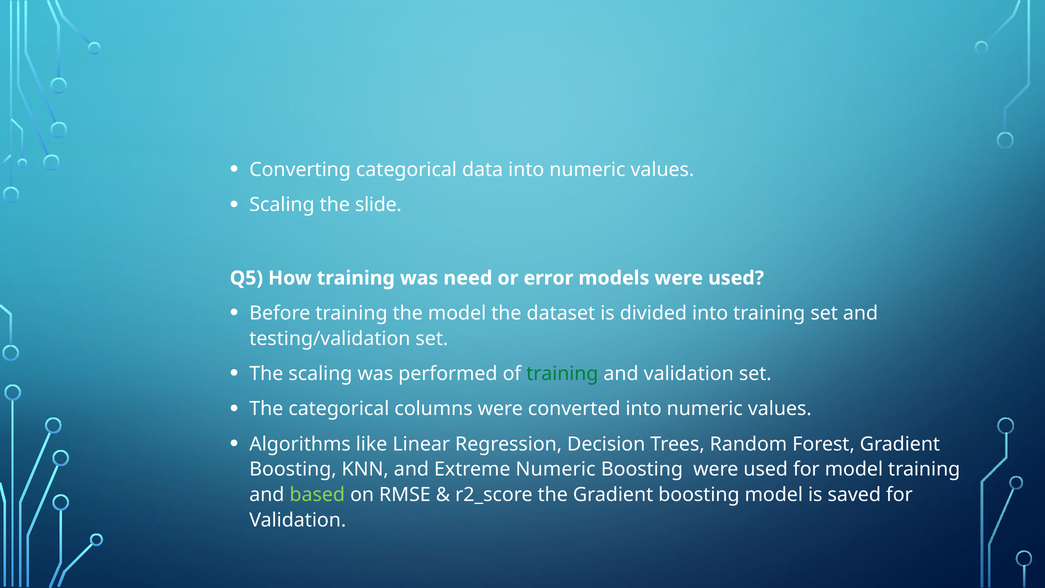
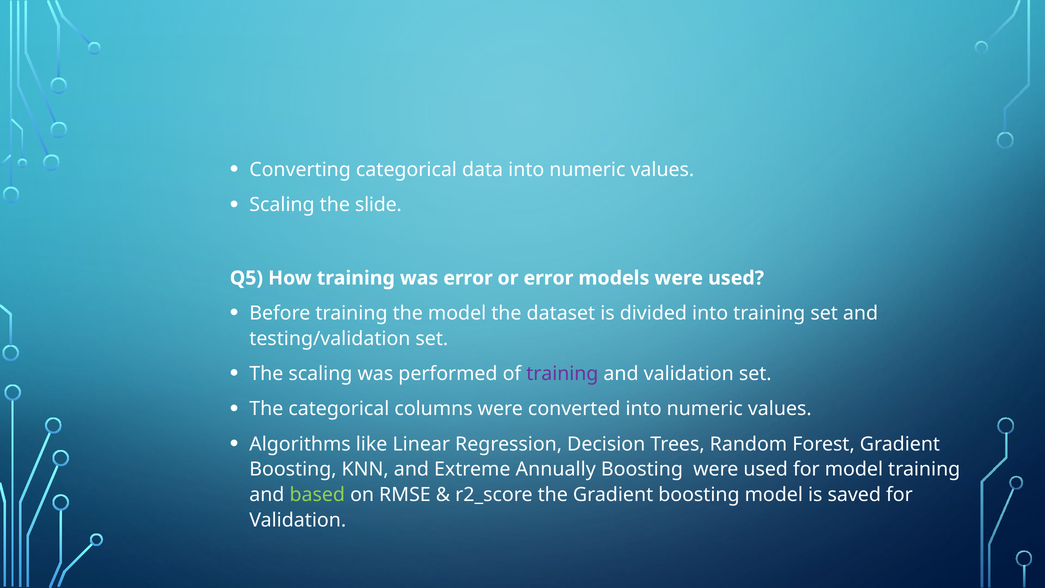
was need: need -> error
training at (562, 374) colour: green -> purple
Extreme Numeric: Numeric -> Annually
